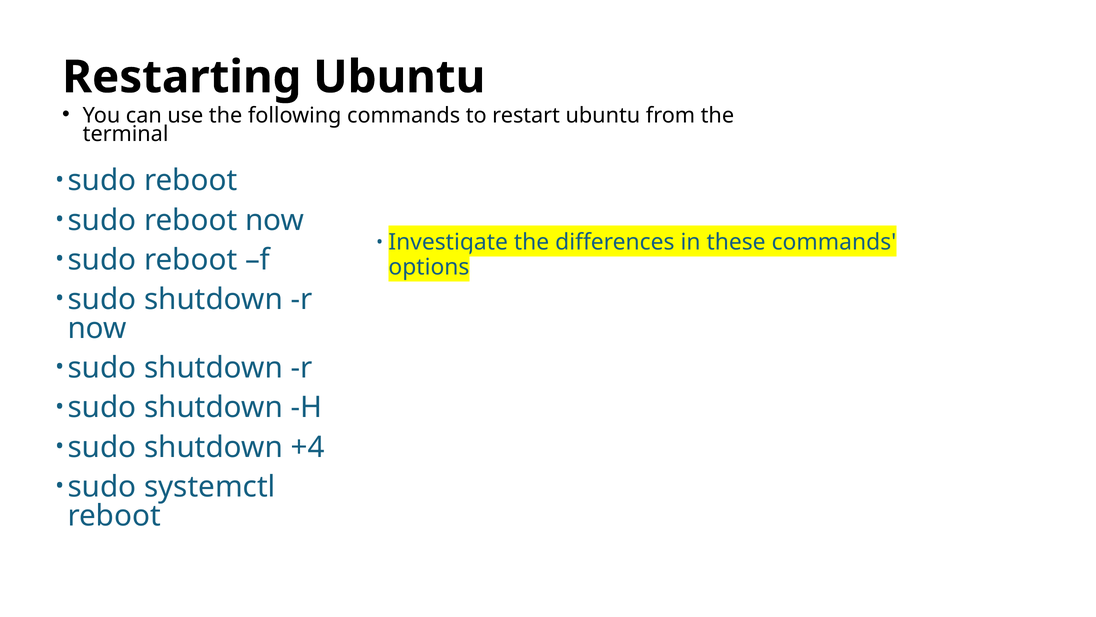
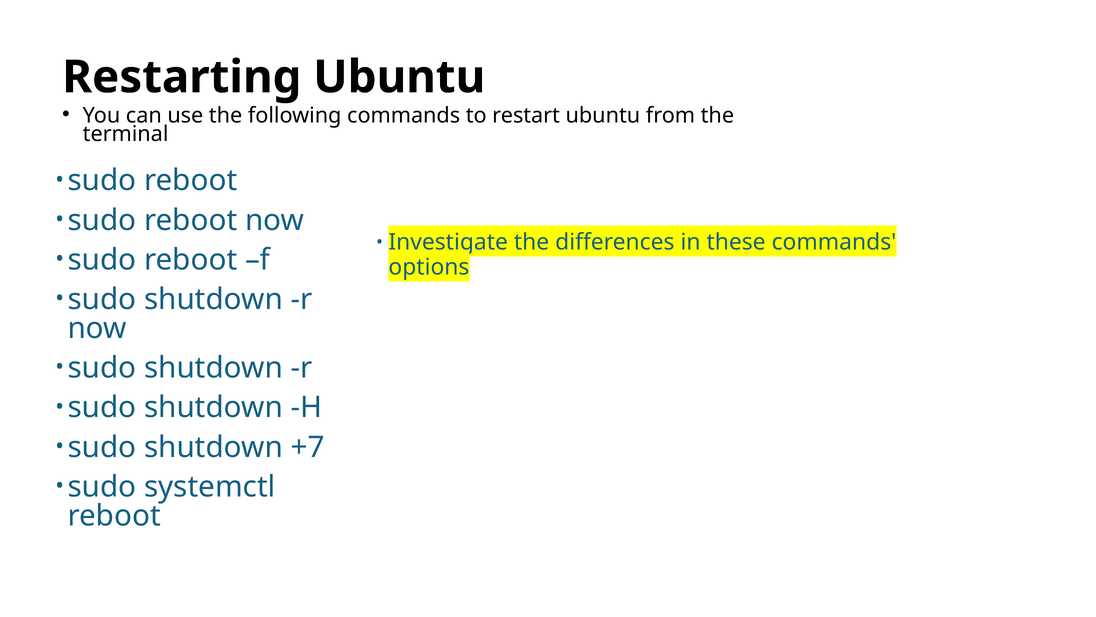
+4: +4 -> +7
